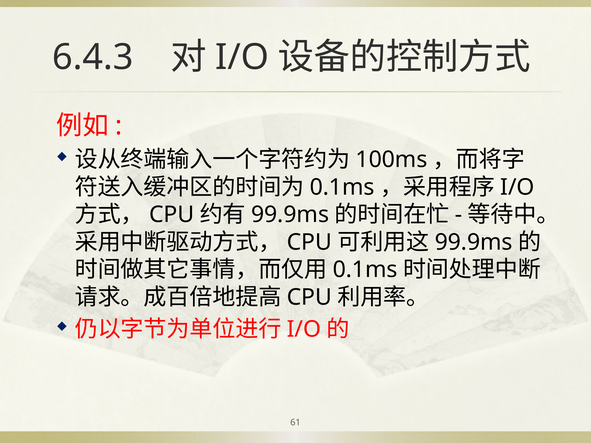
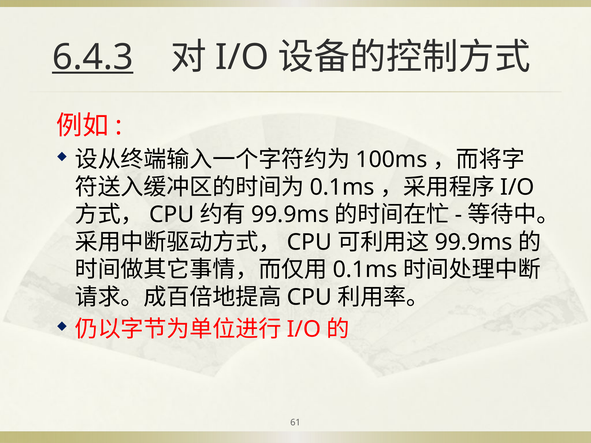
6.4.3 underline: none -> present
